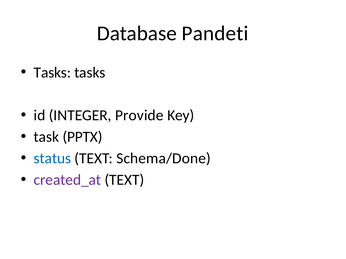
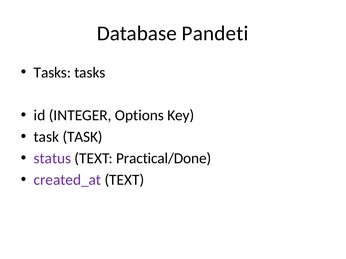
Provide: Provide -> Options
task PPTX: PPTX -> TASK
status colour: blue -> purple
Schema/Done: Schema/Done -> Practical/Done
